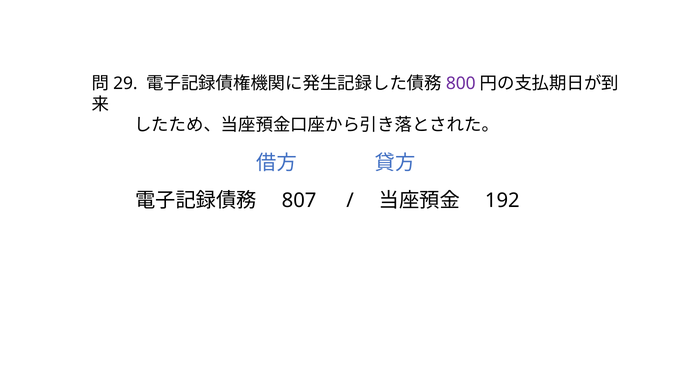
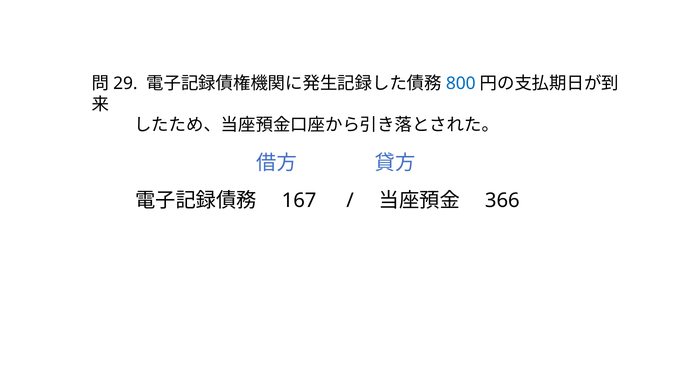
800 colour: purple -> blue
807: 807 -> 167
192: 192 -> 366
